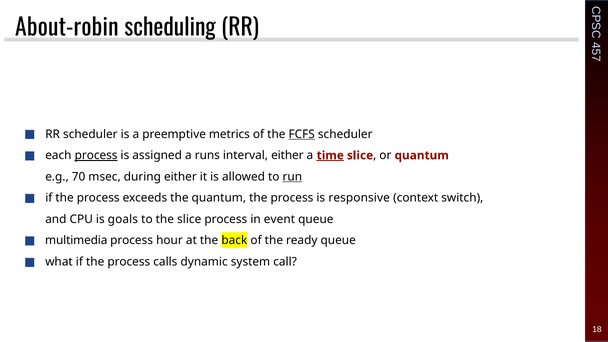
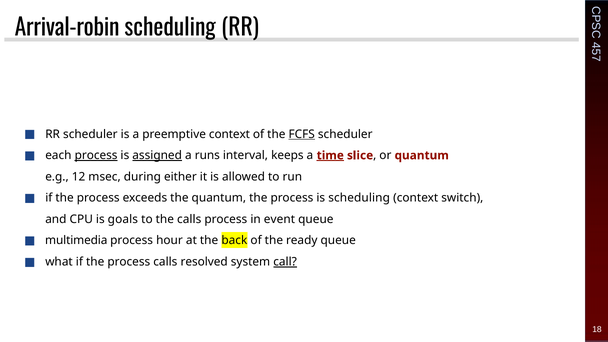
About-robin: About-robin -> Arrival-robin
preemptive metrics: metrics -> context
assigned underline: none -> present
interval either: either -> keeps
70: 70 -> 12
run underline: present -> none
is responsive: responsive -> scheduling
the slice: slice -> calls
dynamic: dynamic -> resolved
call underline: none -> present
